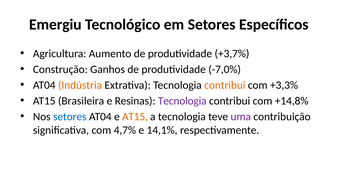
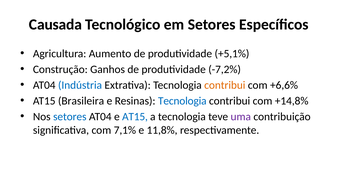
Emergiu: Emergiu -> Causada
+3,7%: +3,7% -> +5,1%
-7,0%: -7,0% -> -7,2%
Indústria colour: orange -> blue
+3,3%: +3,3% -> +6,6%
Tecnologia at (182, 101) colour: purple -> blue
AT15 at (135, 117) colour: orange -> blue
4,7%: 4,7% -> 7,1%
14,1%: 14,1% -> 11,8%
